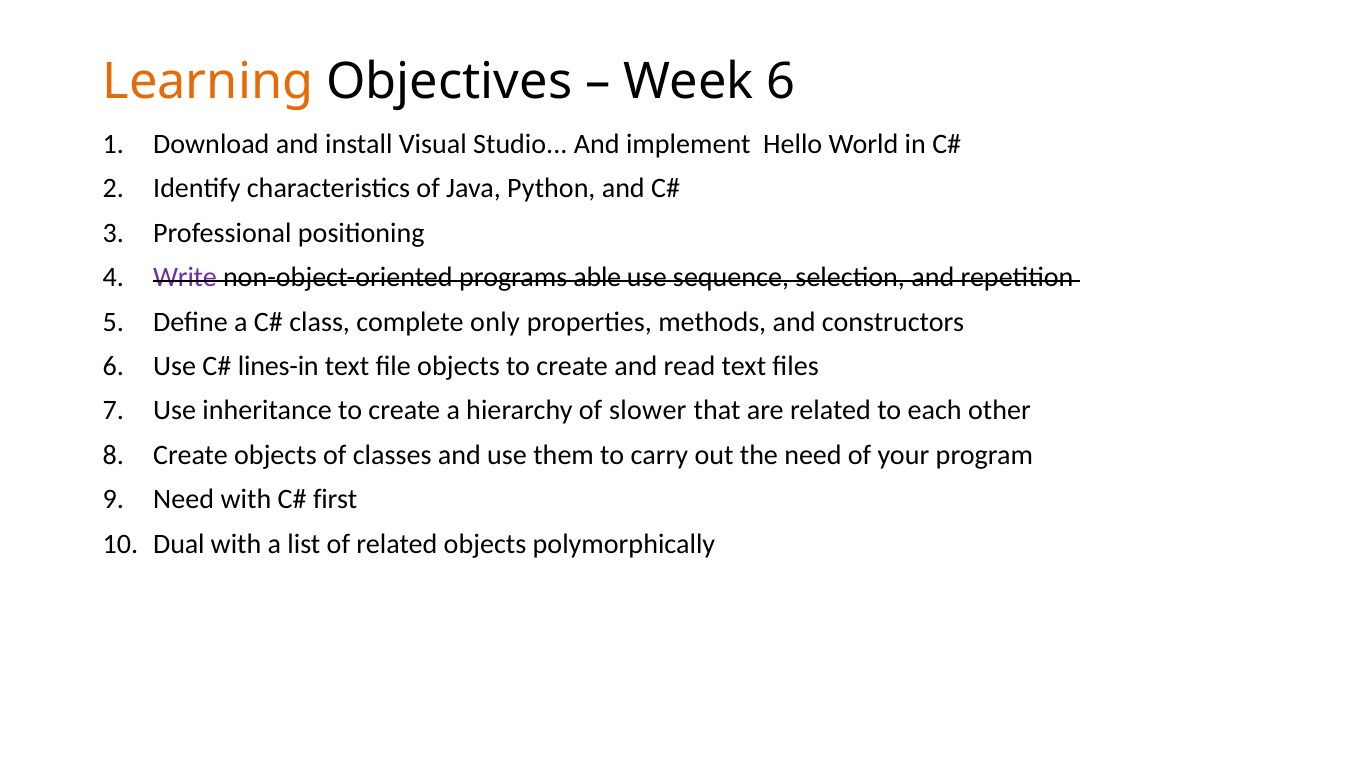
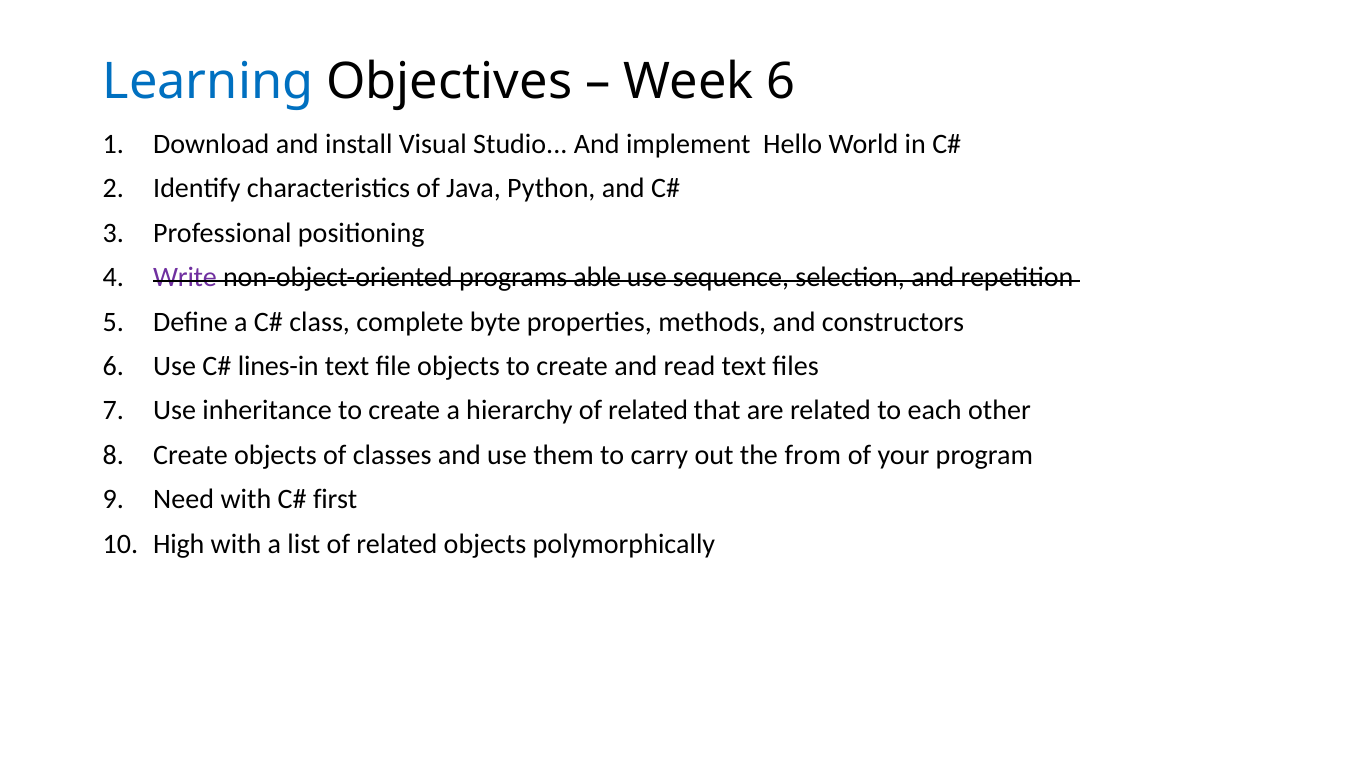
Learning colour: orange -> blue
only: only -> byte
hierarchy of slower: slower -> related
the need: need -> from
Dual: Dual -> High
